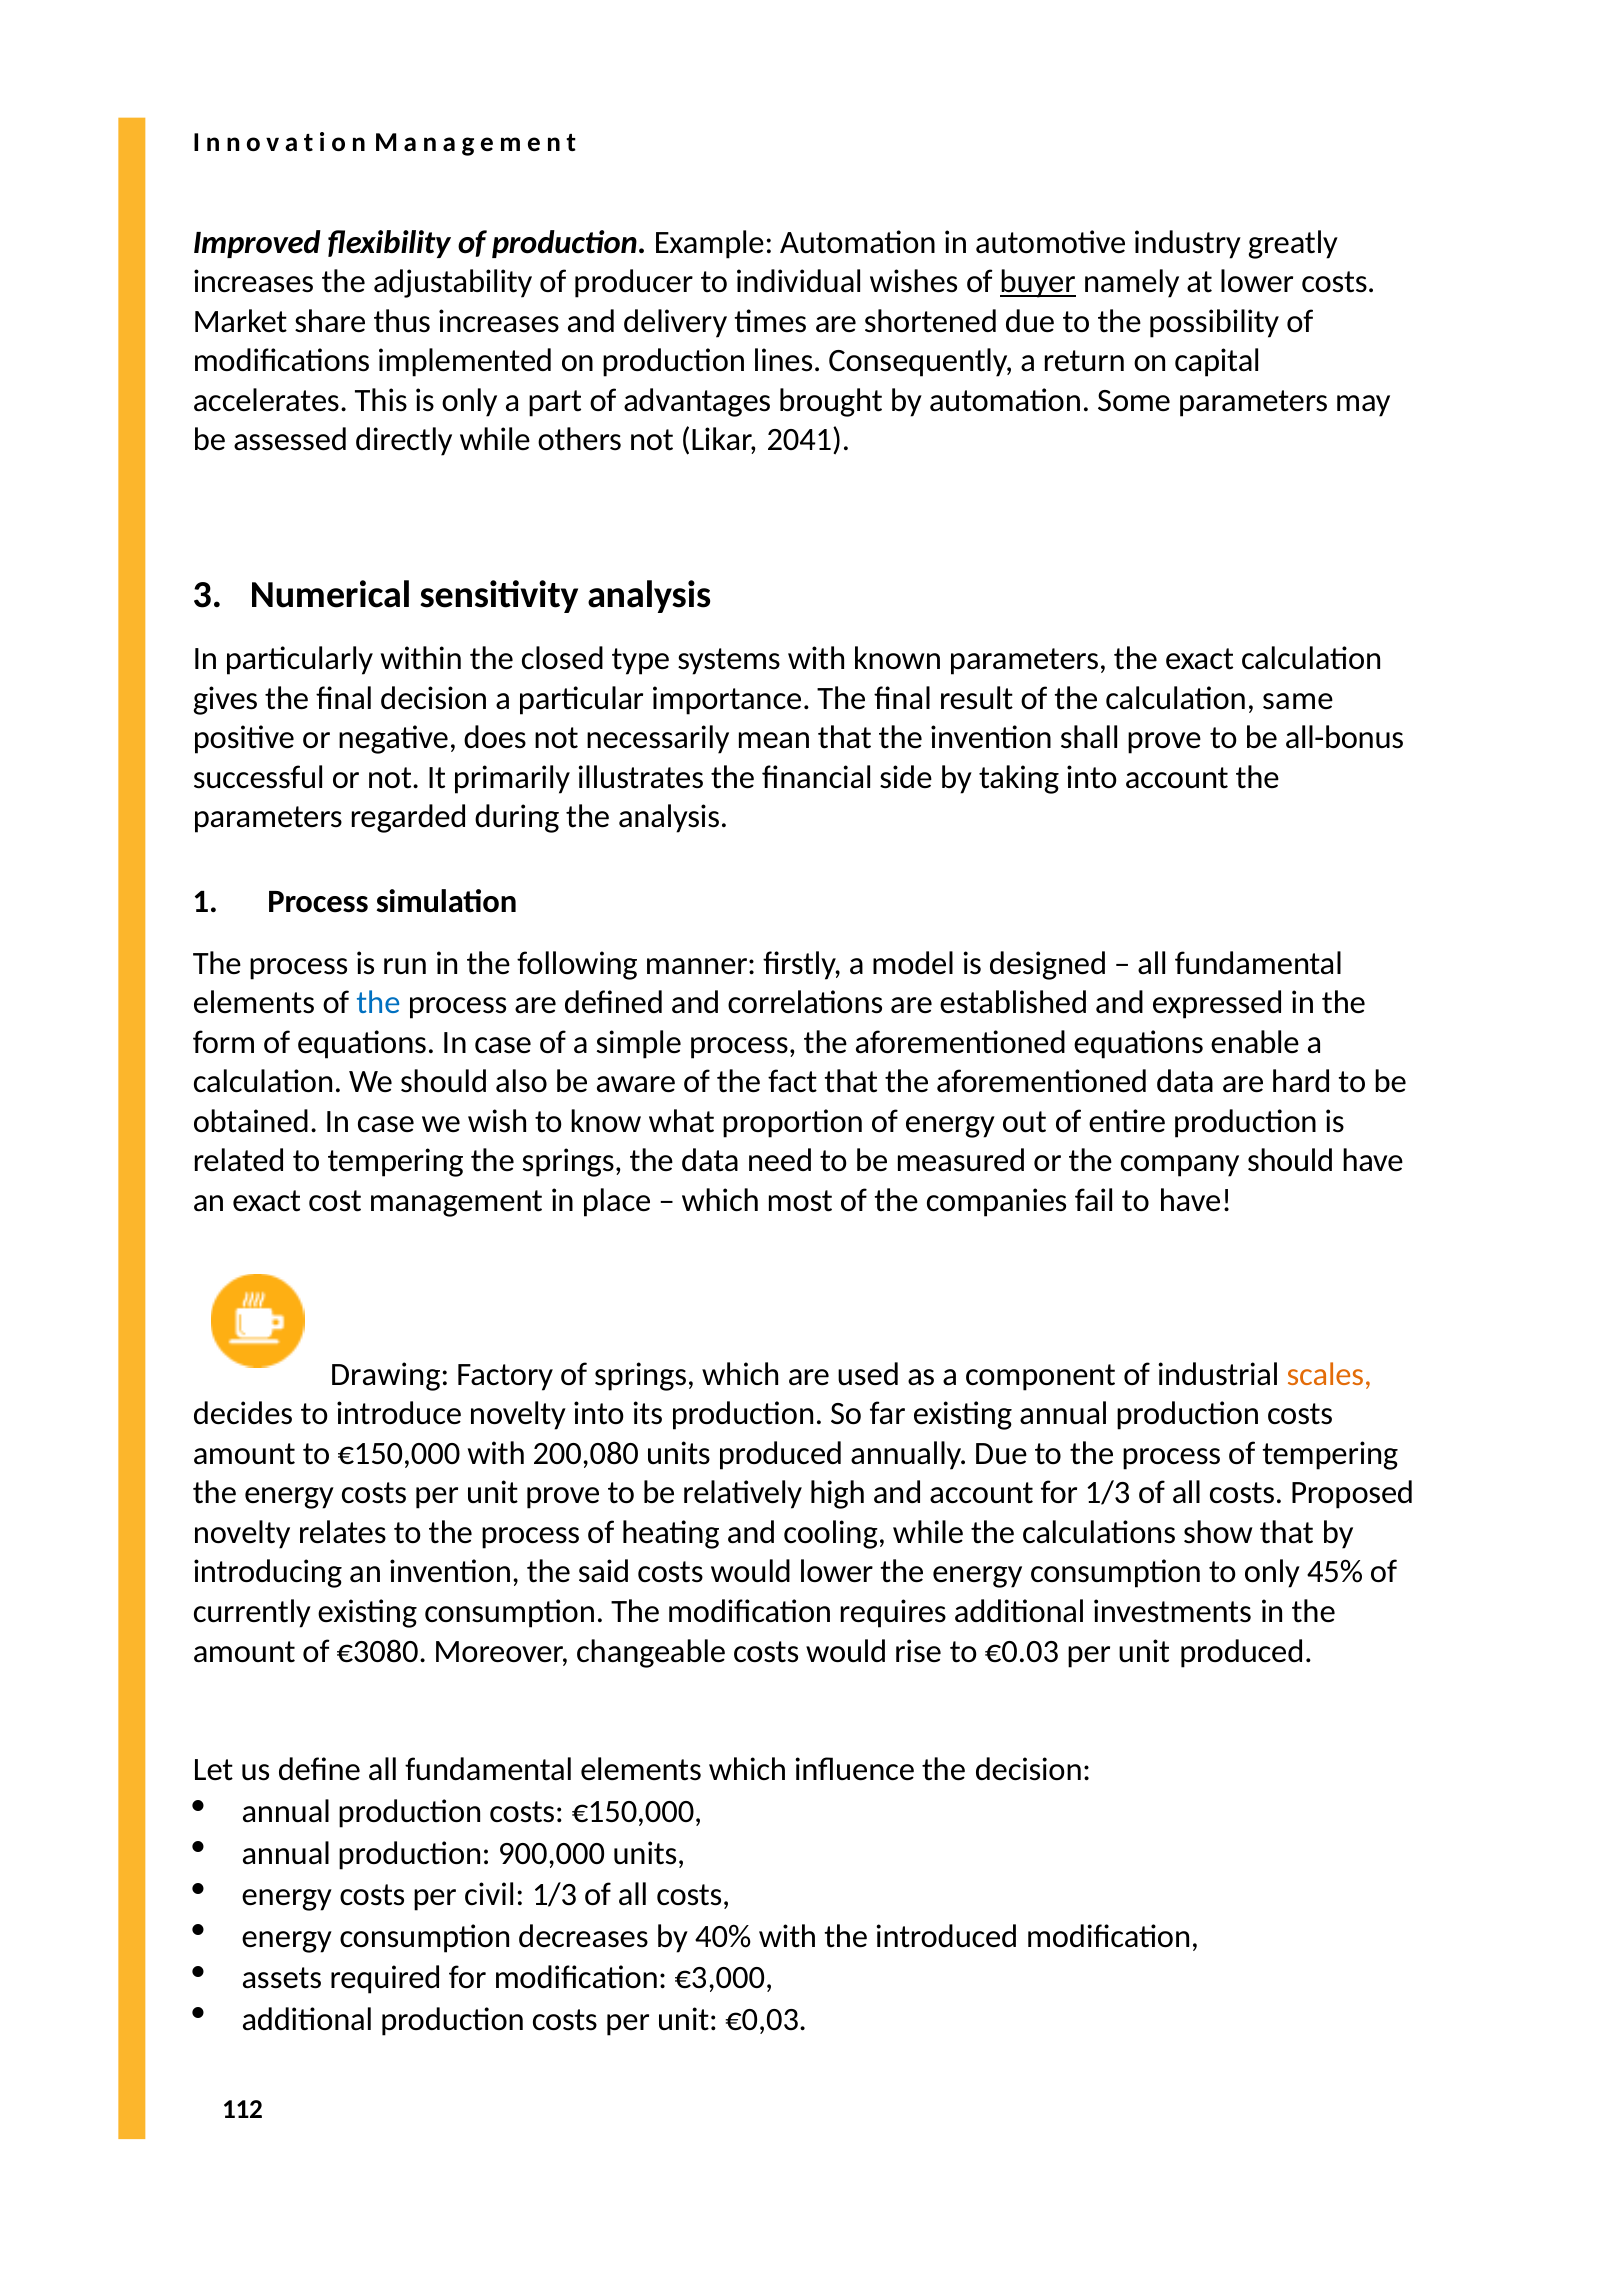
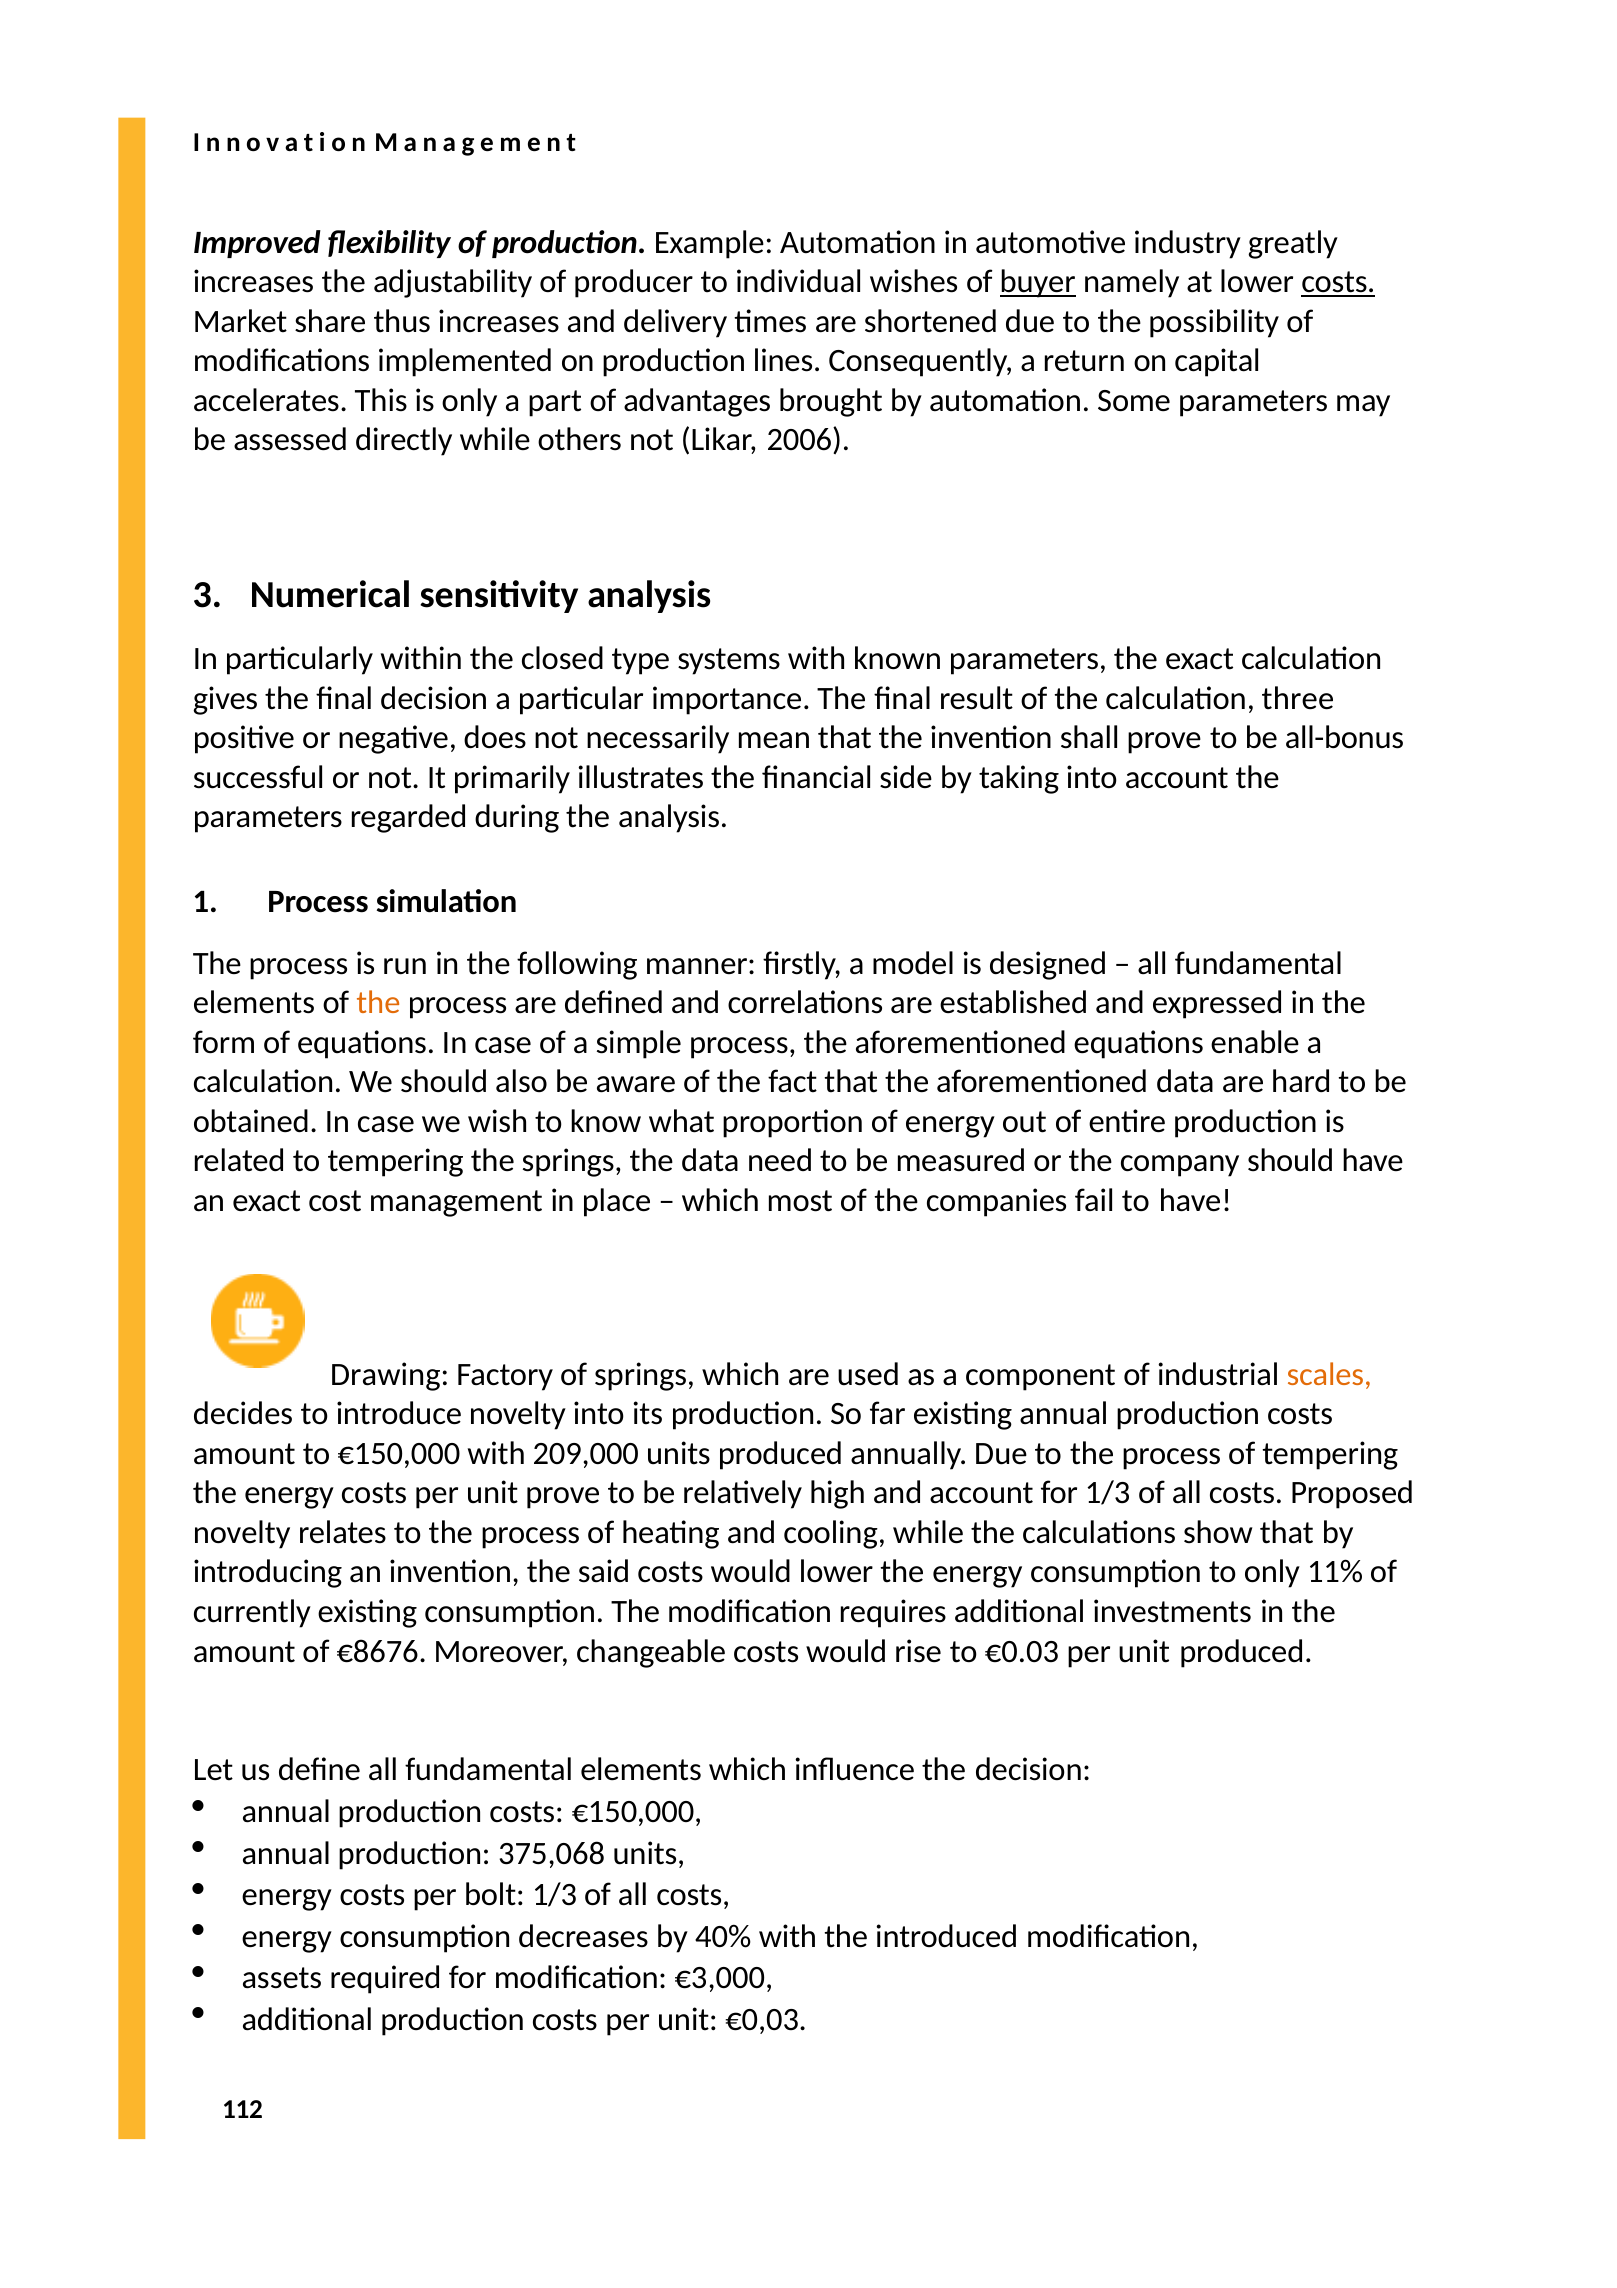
costs at (1338, 282) underline: none -> present
2041: 2041 -> 2006
same: same -> three
the at (378, 1003) colour: blue -> orange
200,080: 200,080 -> 209,000
45%: 45% -> 11%
€3080: €3080 -> €8676
900,000: 900,000 -> 375,068
civil: civil -> bolt
